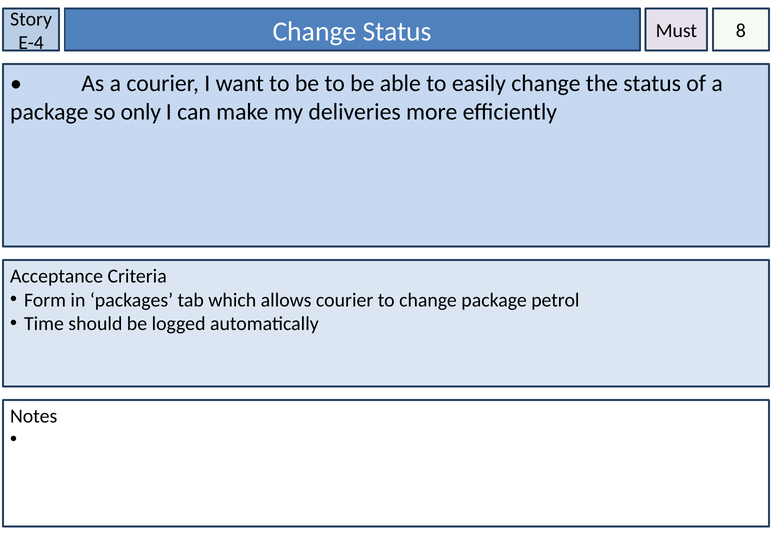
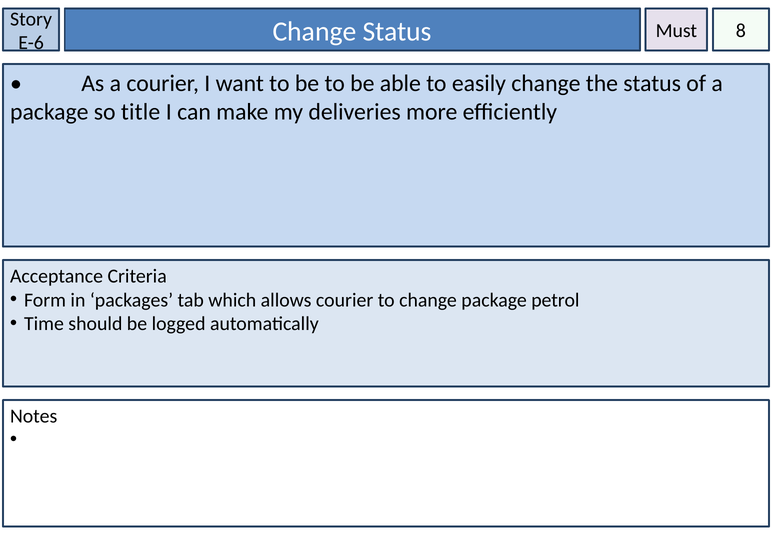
E-4: E-4 -> E-6
only: only -> title
